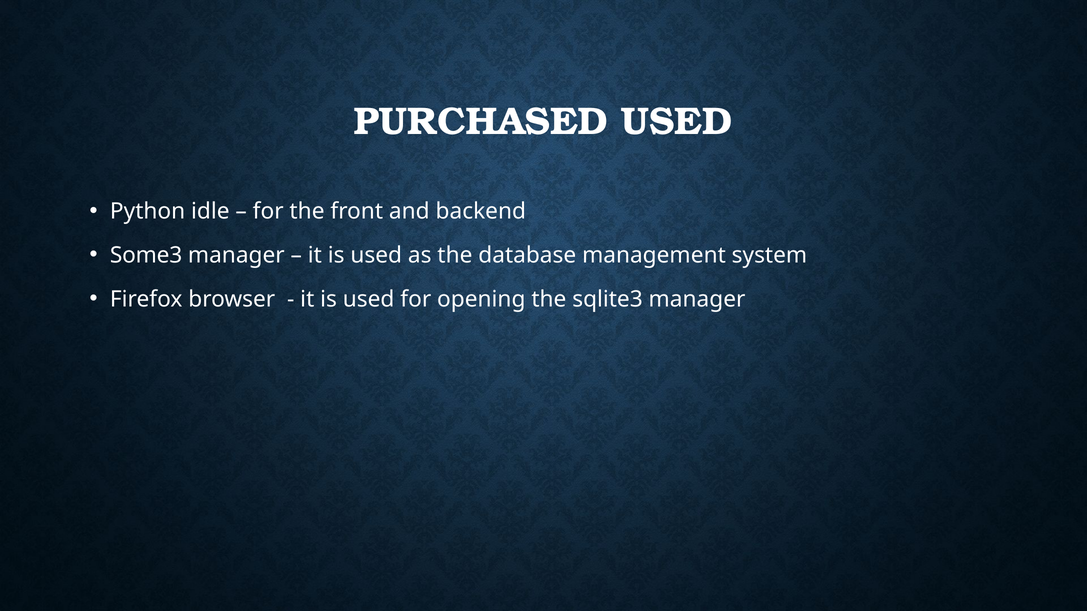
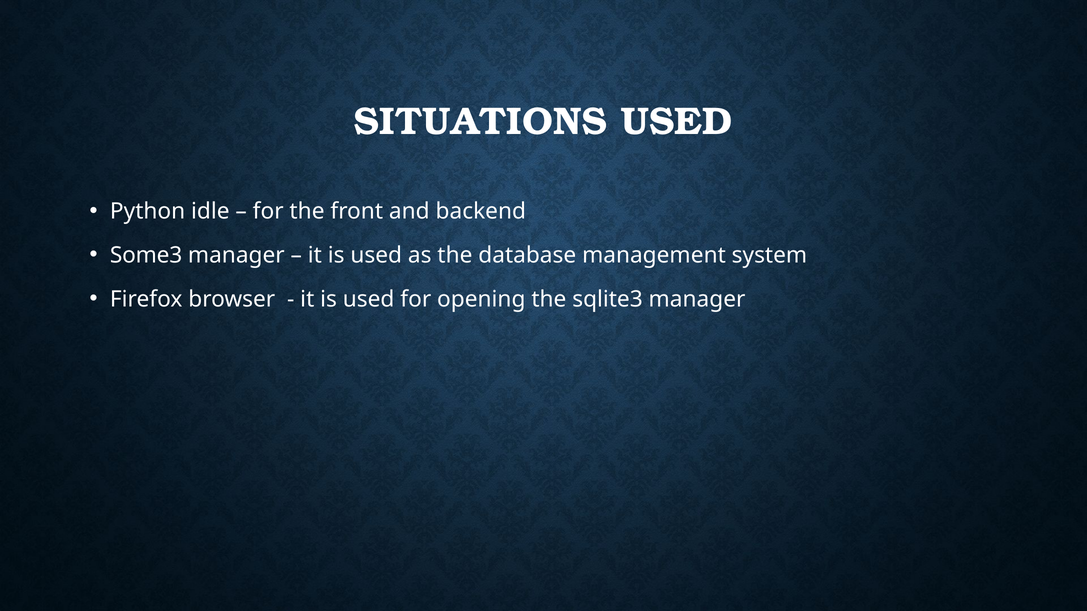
PURCHASED: PURCHASED -> SITUATIONS
